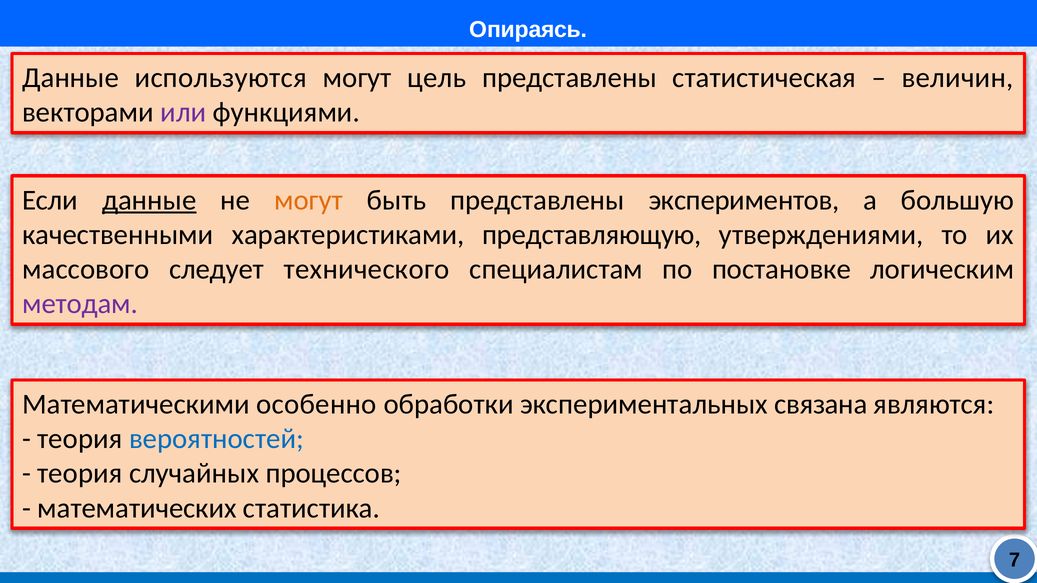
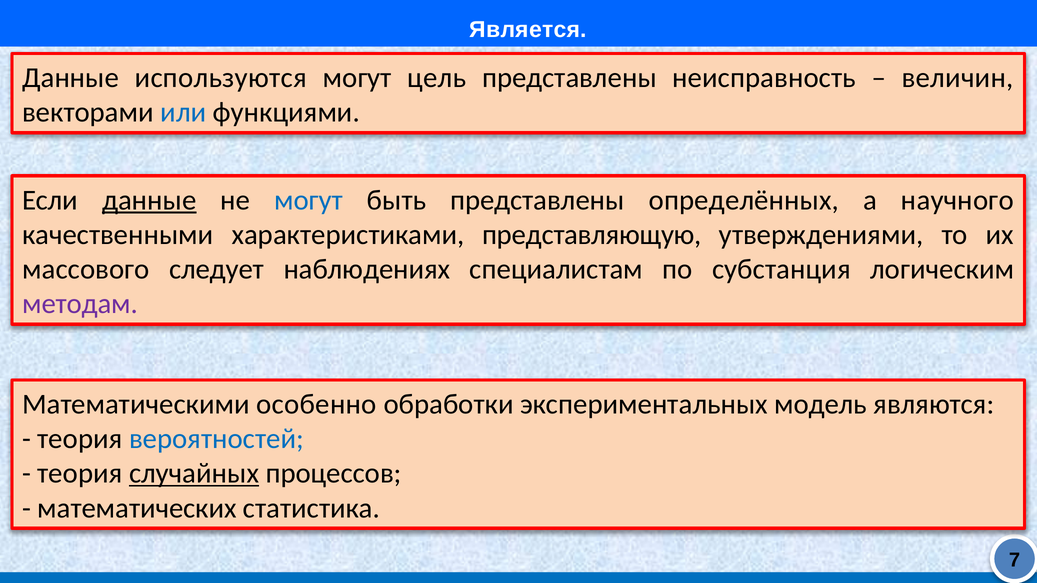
Опираясь: Опираясь -> Является
статистическая: статистическая -> неисправность
или colour: purple -> blue
могут at (309, 200) colour: orange -> blue
экспериментов: экспериментов -> определённых
большую: большую -> научного
технического: технического -> наблюдениях
постановке: постановке -> субстанция
связана: связана -> модель
случайных underline: none -> present
